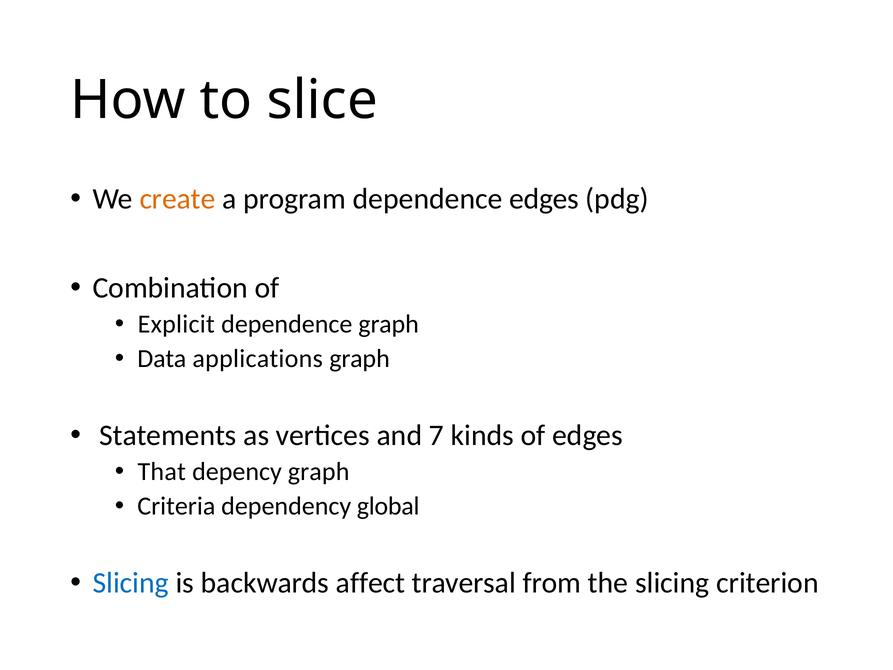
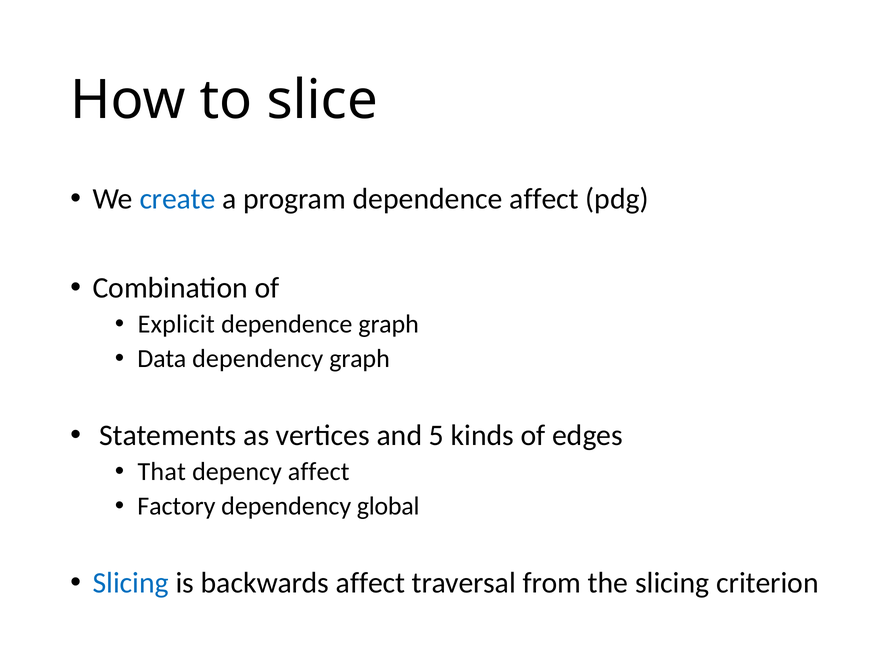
create colour: orange -> blue
dependence edges: edges -> affect
Data applications: applications -> dependency
7: 7 -> 5
depency graph: graph -> affect
Criteria: Criteria -> Factory
